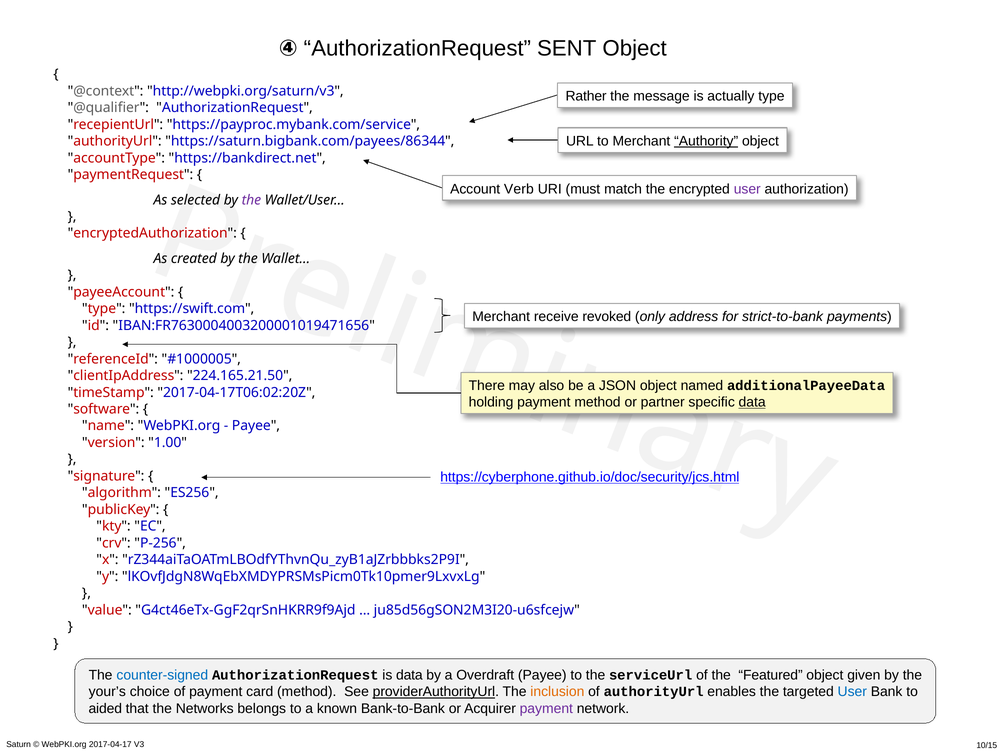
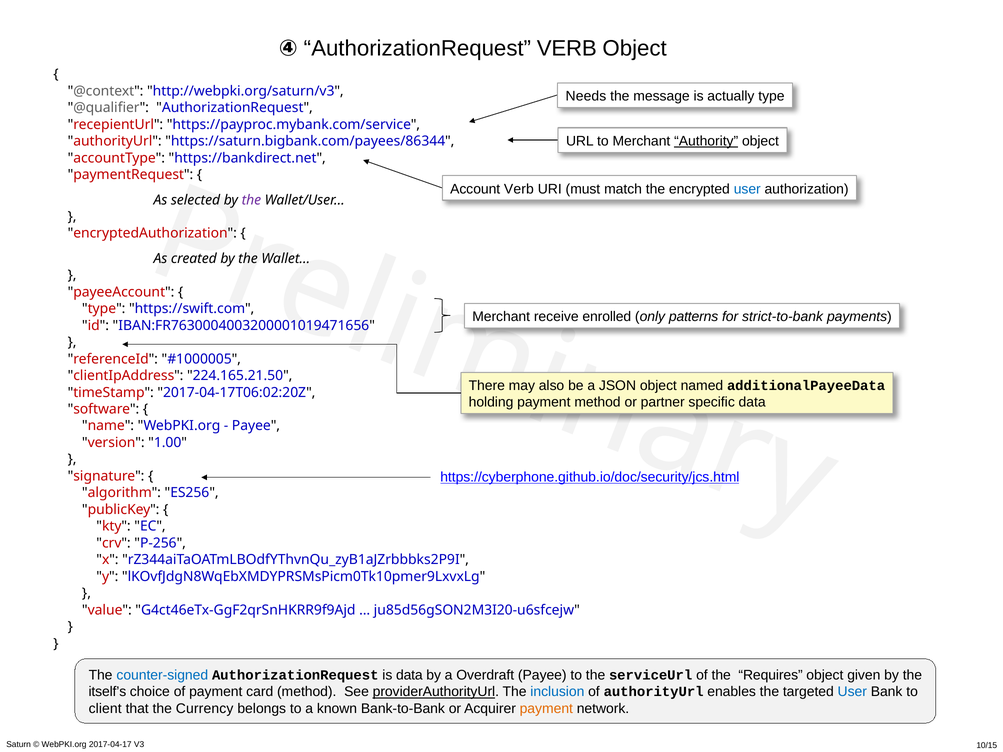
AuthorizationRequest SENT: SENT -> VERB
Rather: Rather -> Needs
user at (747, 189) colour: purple -> blue
revoked: revoked -> enrolled
address: address -> patterns
data at (752, 402) underline: present -> none
Featured: Featured -> Requires
your’s: your’s -> itself’s
inclusion colour: orange -> blue
aided: aided -> client
Networks: Networks -> Currency
payment at (546, 709) colour: purple -> orange
